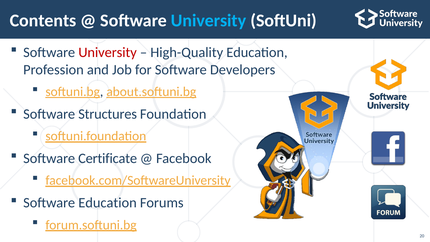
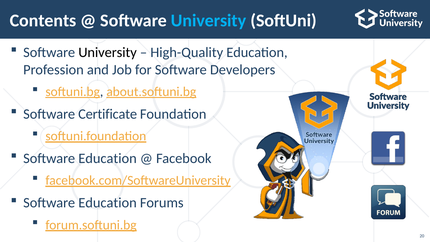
University at (108, 52) colour: red -> black
Structures: Structures -> Certificate
Certificate at (108, 158): Certificate -> Education
